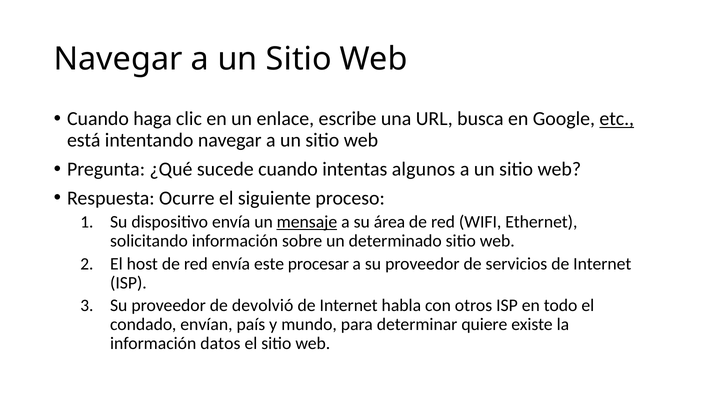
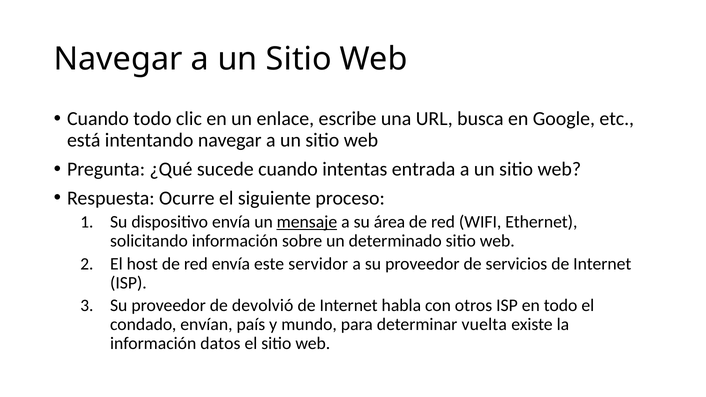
Cuando haga: haga -> todo
etc underline: present -> none
algunos: algunos -> entrada
procesar: procesar -> servidor
quiere: quiere -> vuelta
